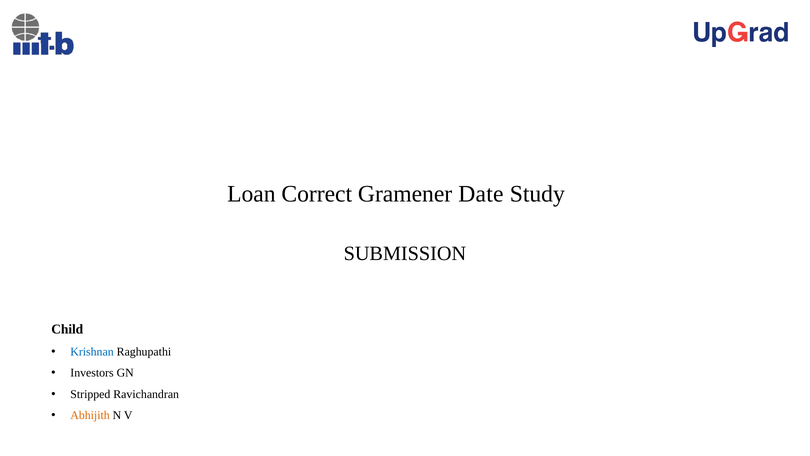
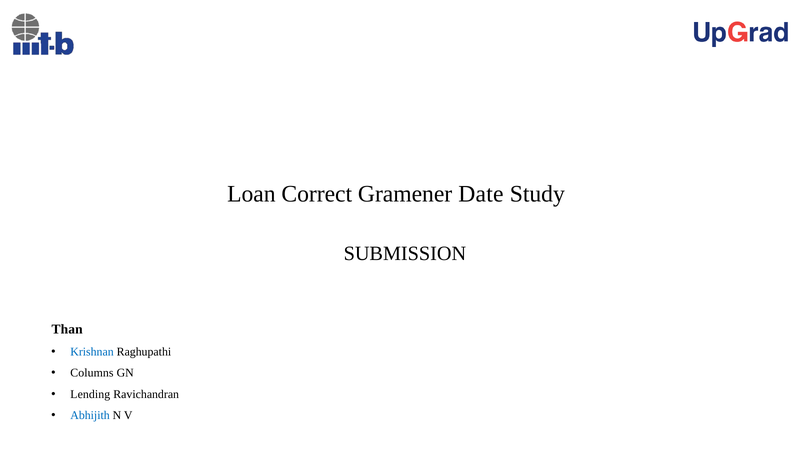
Child: Child -> Than
Investors: Investors -> Columns
Stripped: Stripped -> Lending
Abhijith colour: orange -> blue
